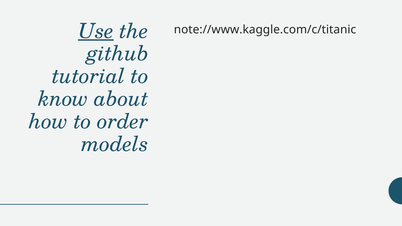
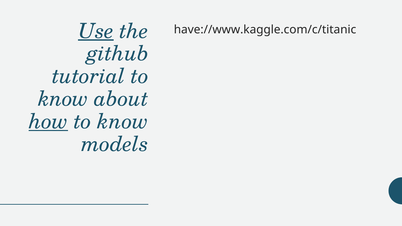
note://www.kaggle.com/c/titanic: note://www.kaggle.com/c/titanic -> have://www.kaggle.com/c/titanic
how underline: none -> present
order at (123, 122): order -> know
